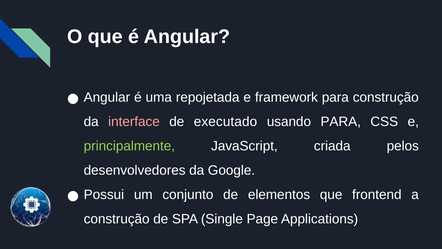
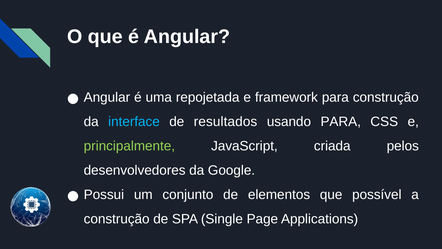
interface colour: pink -> light blue
executado: executado -> resultados
frontend: frontend -> possível
